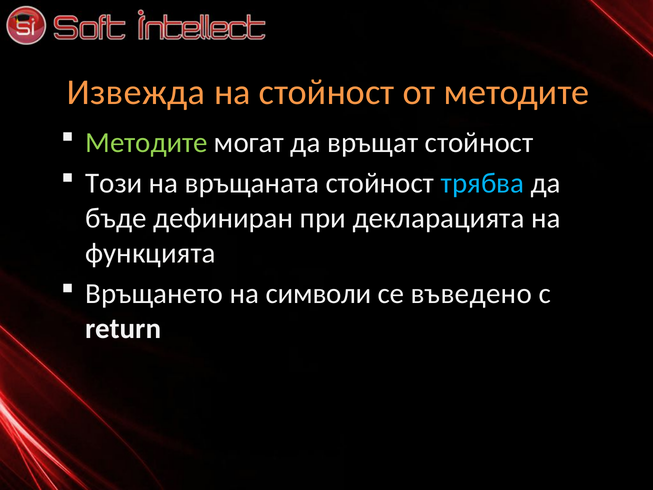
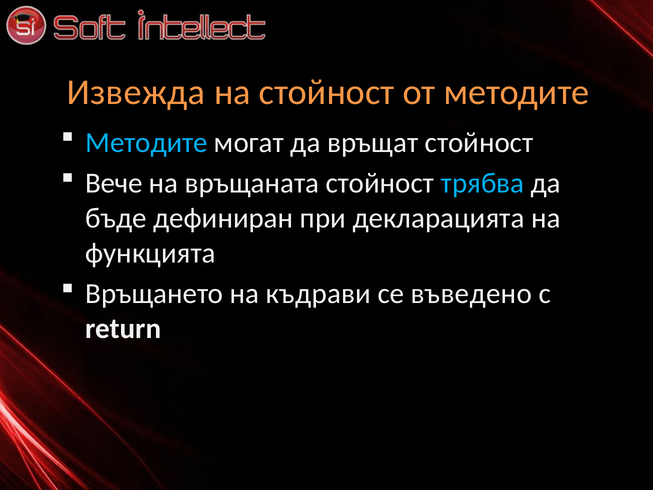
Методите at (146, 142) colour: light green -> light blue
Този: Този -> Вече
символи: символи -> къдрави
